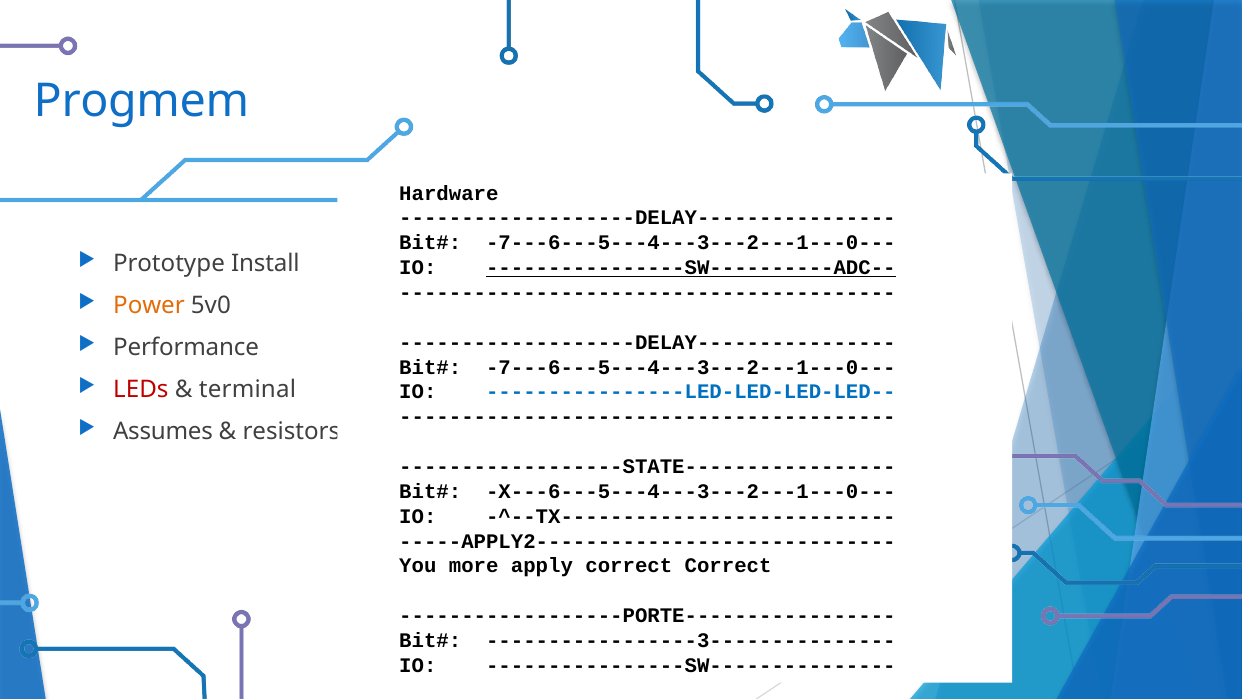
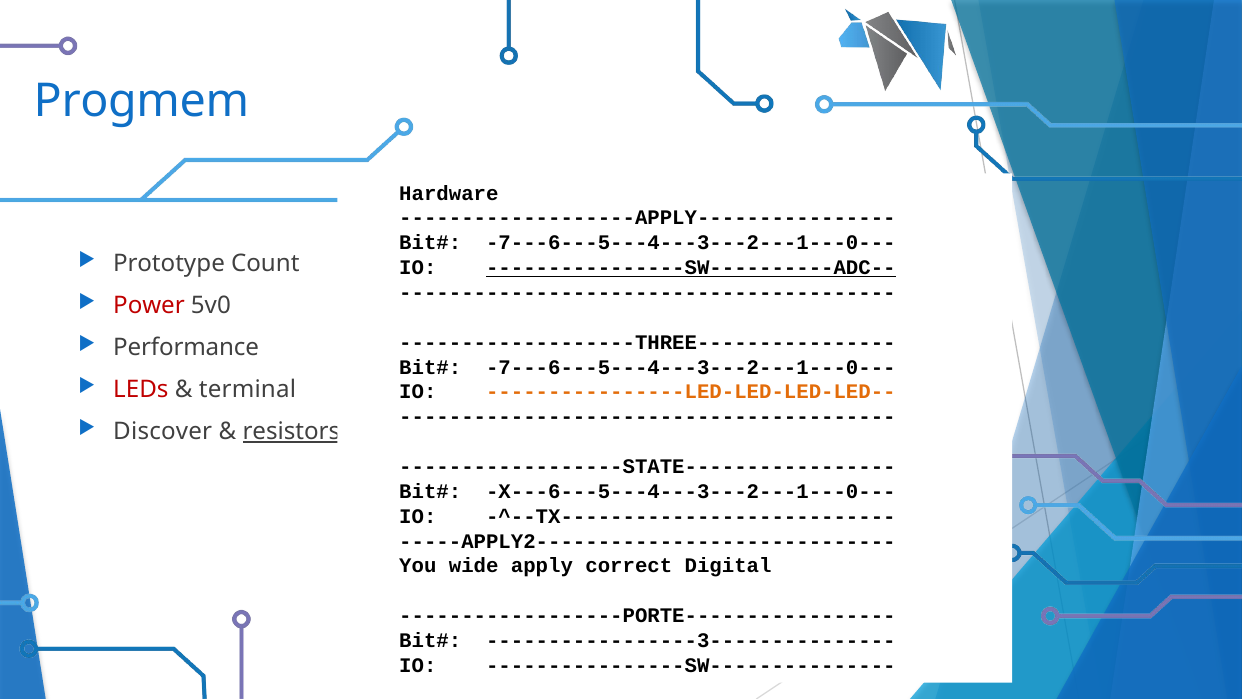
-------------------DELAY---------------- at (647, 218): -------------------DELAY---------------- -> -------------------APPLY----------------
Install: Install -> Count
Power colour: orange -> red
-------------------DELAY---------------- at (647, 342): -------------------DELAY---------------- -> -------------------THREE----------------
----------------LED-LED-LED-LED-- colour: blue -> orange
Assumes: Assumes -> Discover
resistors underline: none -> present
more: more -> wide
correct Correct: Correct -> Digital
